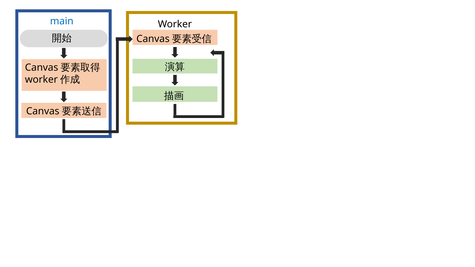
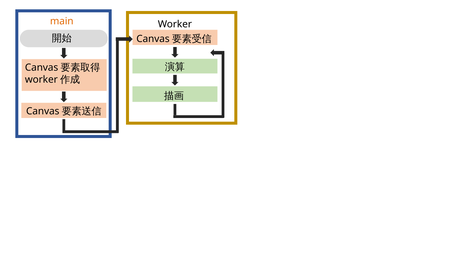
main colour: blue -> orange
